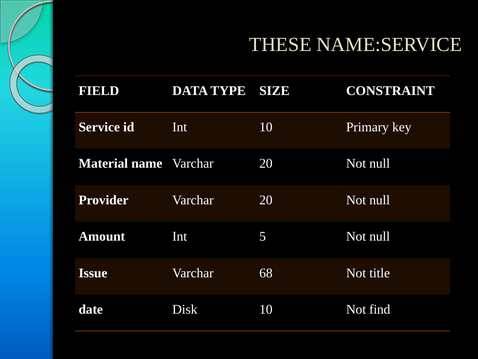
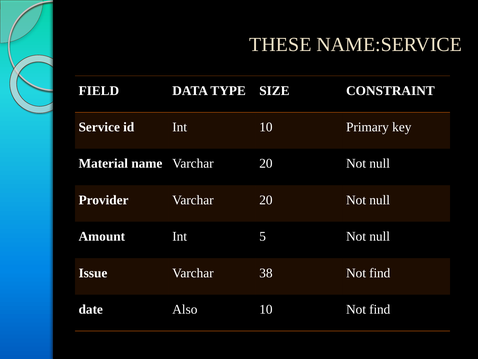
68: 68 -> 38
title at (380, 273): title -> find
Disk: Disk -> Also
